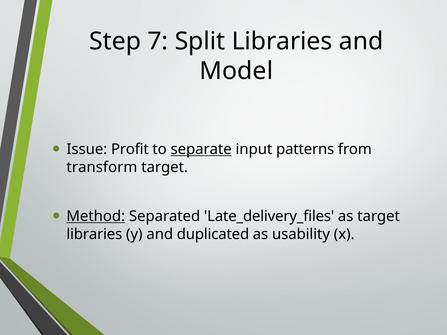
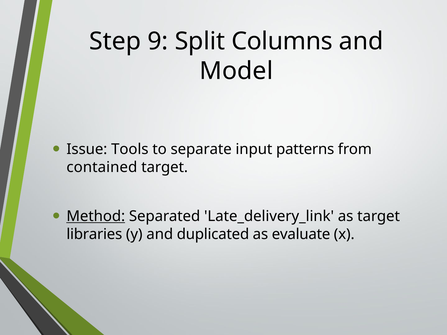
7: 7 -> 9
Split Libraries: Libraries -> Columns
Profit: Profit -> Tools
separate underline: present -> none
transform: transform -> contained
Late_delivery_files: Late_delivery_files -> Late_delivery_link
usability: usability -> evaluate
